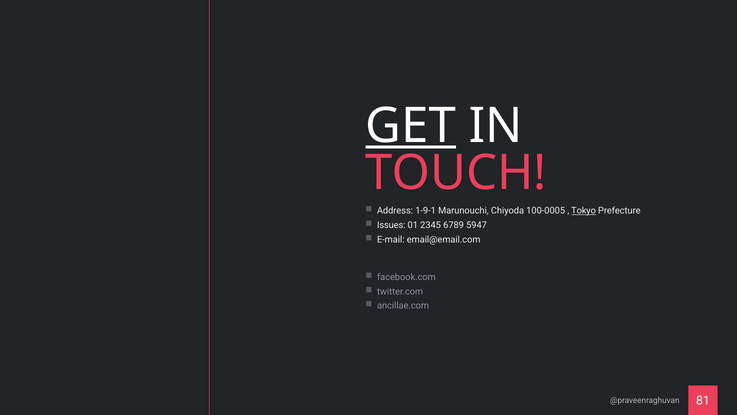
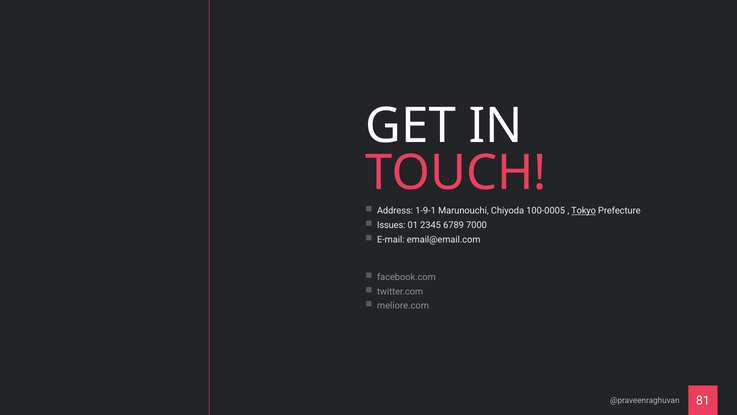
GET underline: present -> none
5947: 5947 -> 7000
ancillae.com: ancillae.com -> meliore.com
